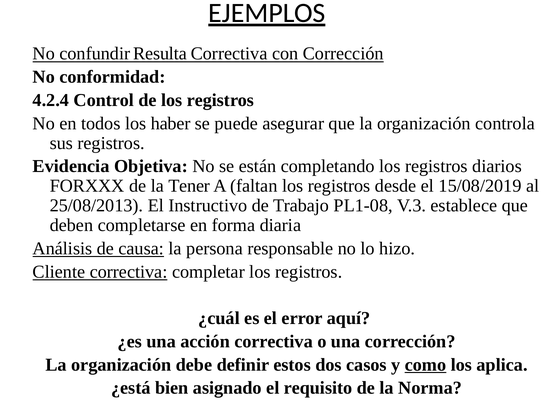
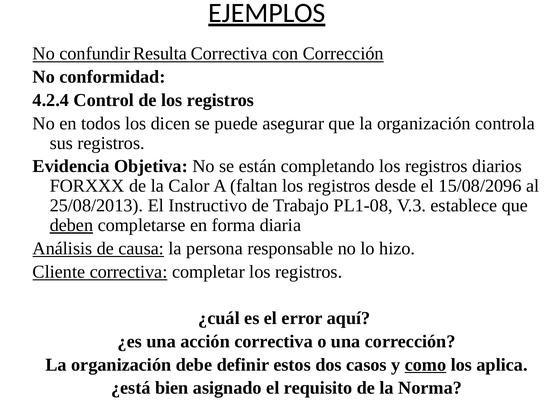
haber: haber -> dicen
Tener: Tener -> Calor
15/08/2019: 15/08/2019 -> 15/08/2096
deben underline: none -> present
